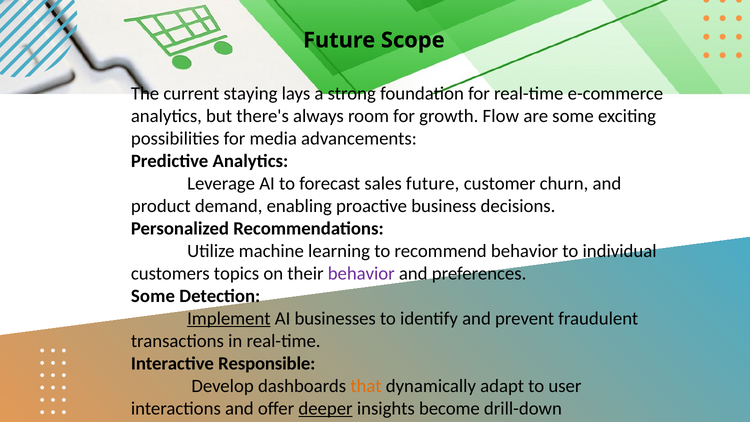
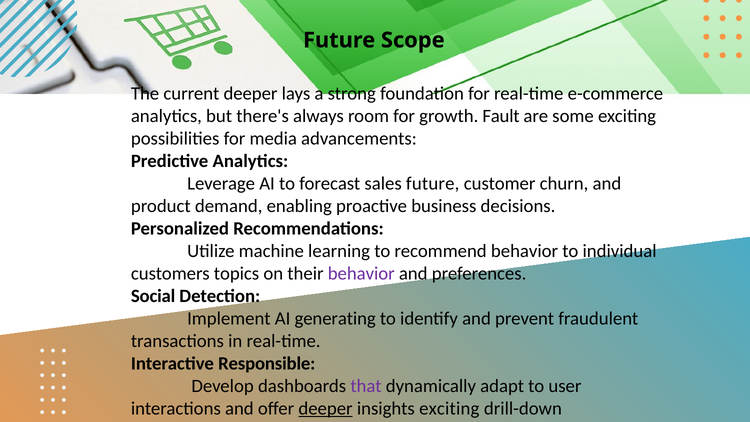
current staying: staying -> deeper
Flow: Flow -> Fault
Some at (153, 296): Some -> Social
Implement underline: present -> none
businesses: businesses -> generating
that colour: orange -> purple
insights become: become -> exciting
